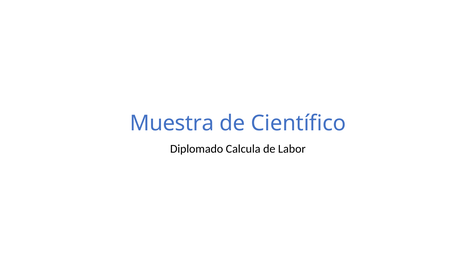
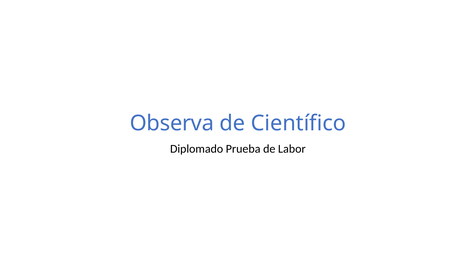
Muestra: Muestra -> Observa
Calcula: Calcula -> Prueba
